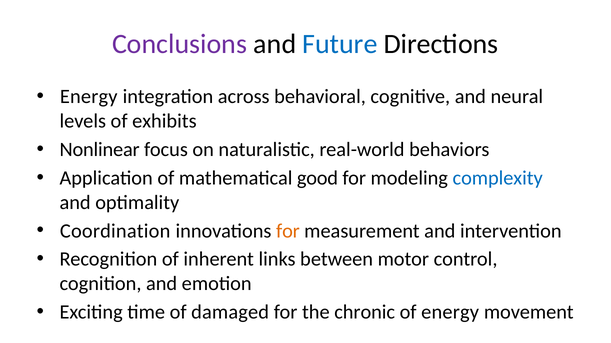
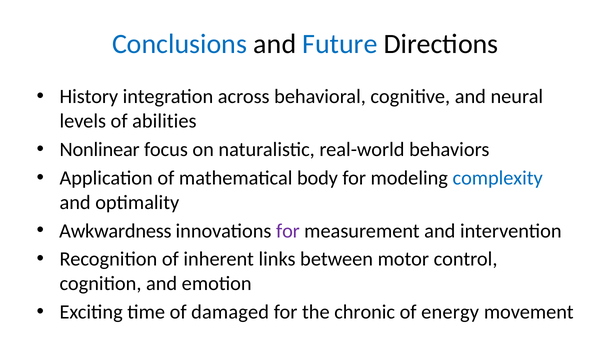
Conclusions colour: purple -> blue
Energy at (89, 97): Energy -> History
exhibits: exhibits -> abilities
good: good -> body
Coordination: Coordination -> Awkwardness
for at (288, 231) colour: orange -> purple
